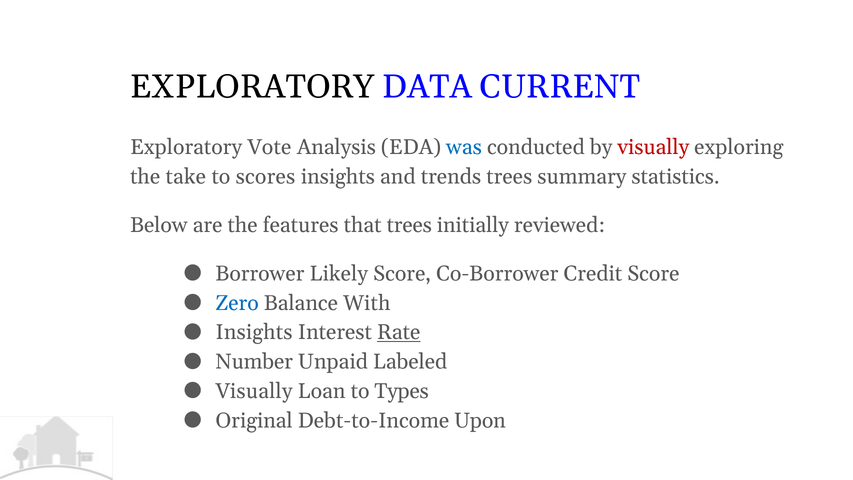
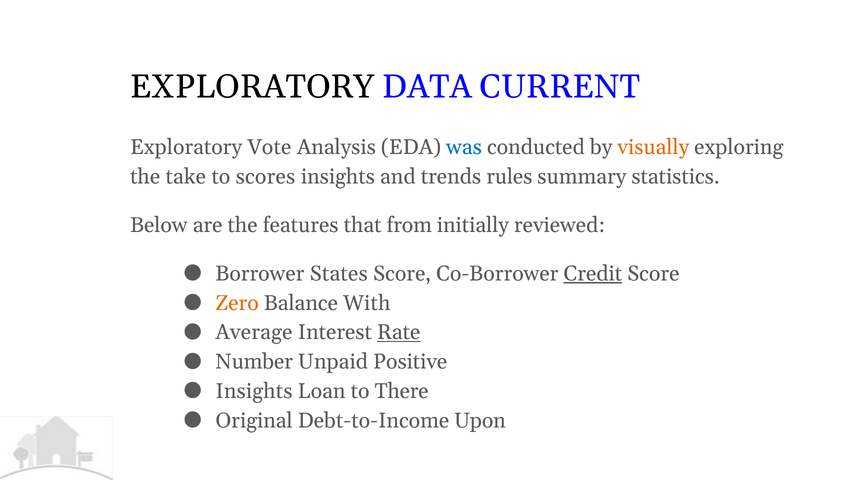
visually at (653, 147) colour: red -> orange
trends trees: trees -> rules
that trees: trees -> from
Likely: Likely -> States
Credit underline: none -> present
Zero colour: blue -> orange
Insights at (254, 332): Insights -> Average
Labeled: Labeled -> Positive
Visually at (254, 391): Visually -> Insights
Types: Types -> There
